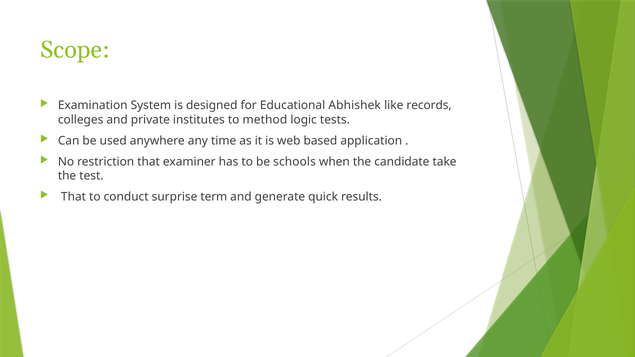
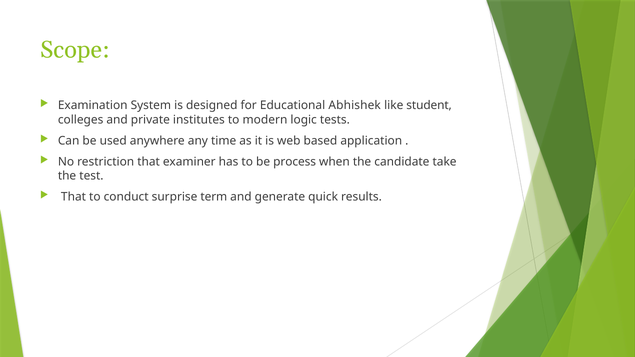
records: records -> student
method: method -> modern
schools: schools -> process
